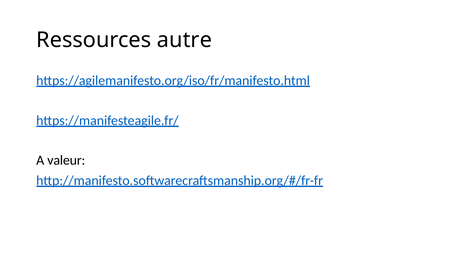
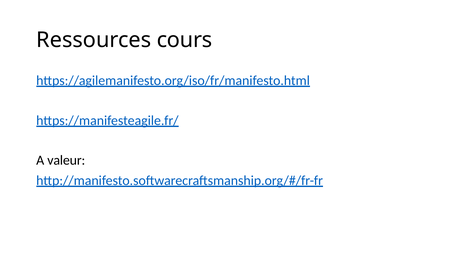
autre: autre -> cours
